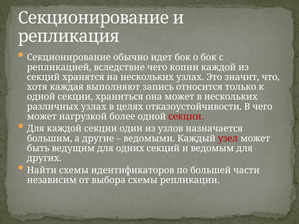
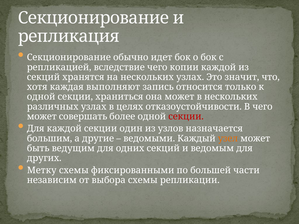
нагрузкой: нагрузкой -> совершать
узел colour: red -> orange
Найти: Найти -> Метку
идентификаторов: идентификаторов -> фиксированными
